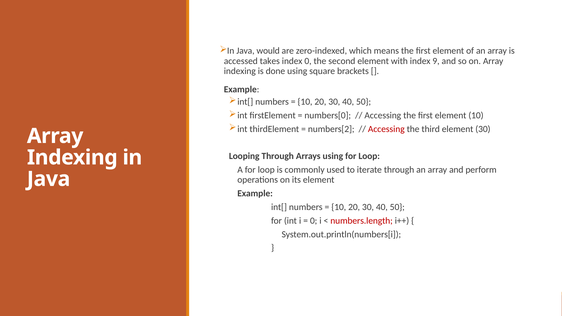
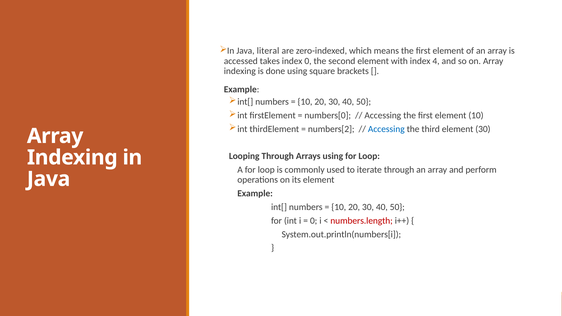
would: would -> literal
9: 9 -> 4
Accessing at (386, 129) colour: red -> blue
